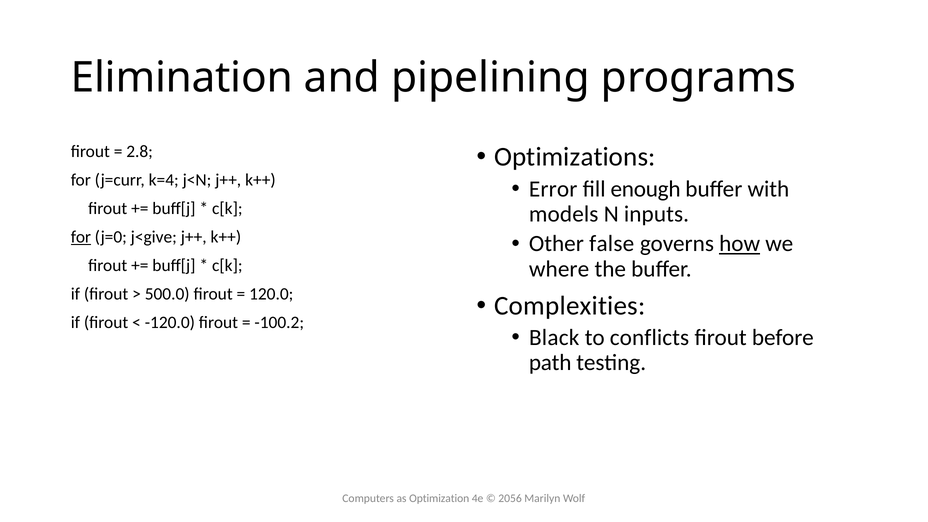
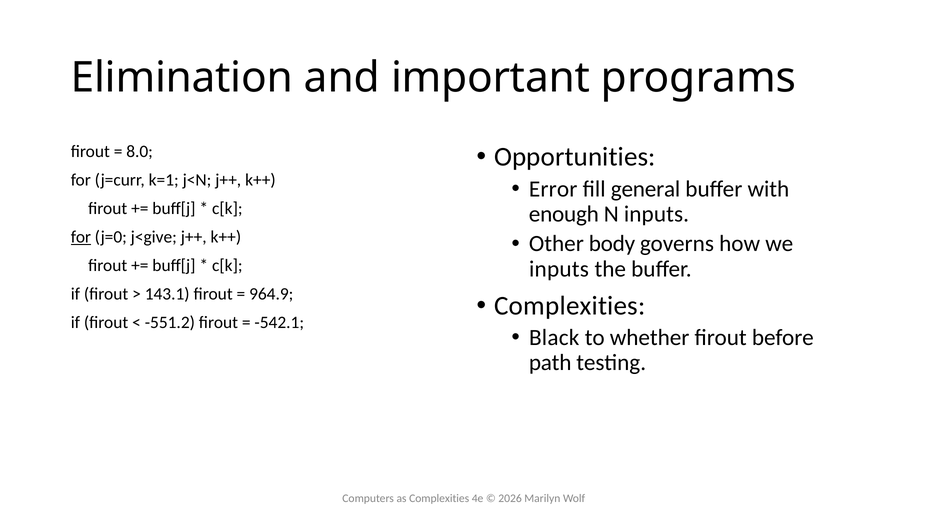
pipelining: pipelining -> important
Optimizations: Optimizations -> Opportunities
2.8: 2.8 -> 8.0
k=4: k=4 -> k=1
enough: enough -> general
models: models -> enough
false: false -> body
how underline: present -> none
where at (559, 269): where -> inputs
500.0: 500.0 -> 143.1
120.0: 120.0 -> 964.9
-120.0: -120.0 -> -551.2
-100.2: -100.2 -> -542.1
conflicts: conflicts -> whether
as Optimization: Optimization -> Complexities
2056: 2056 -> 2026
